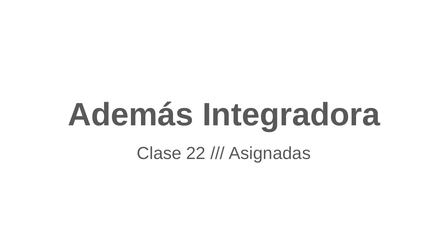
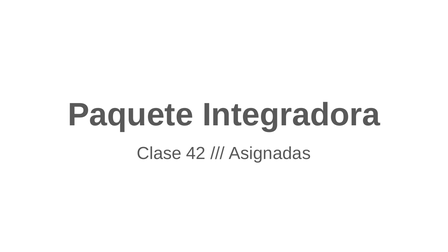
Además: Además -> Paquete
22: 22 -> 42
